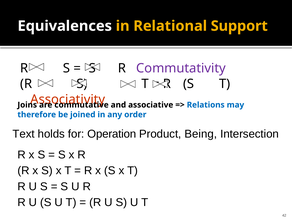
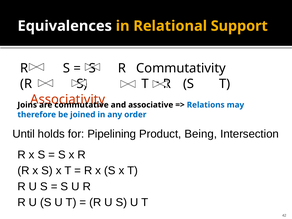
Commutativity colour: purple -> black
Text: Text -> Until
Operation: Operation -> Pipelining
